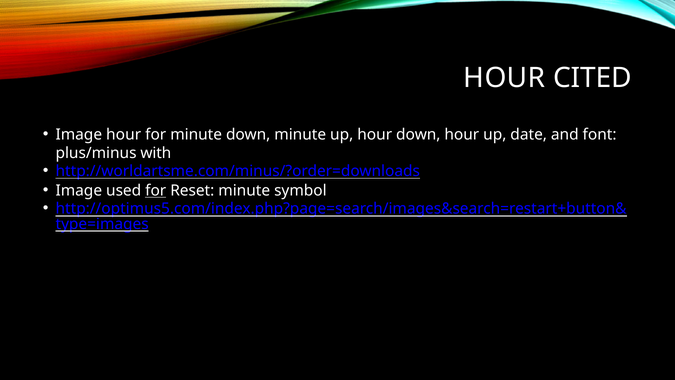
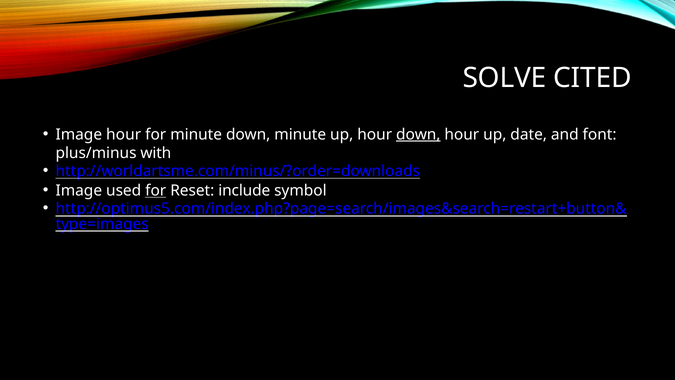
HOUR at (504, 78): HOUR -> SOLVE
down at (418, 134) underline: none -> present
Reset minute: minute -> include
